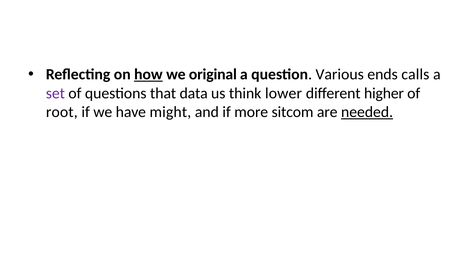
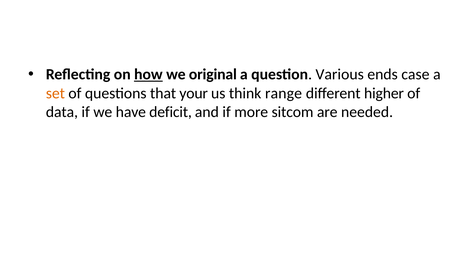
calls: calls -> case
set colour: purple -> orange
data: data -> your
lower: lower -> range
root: root -> data
might: might -> deficit
needed underline: present -> none
